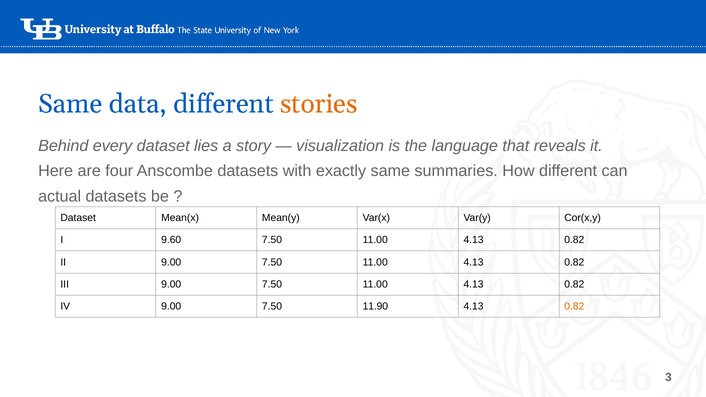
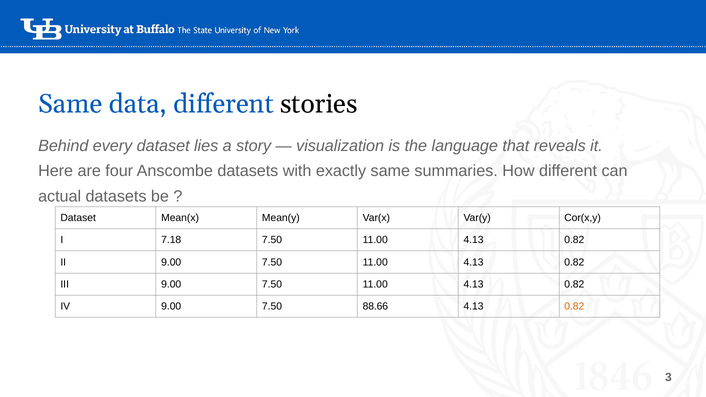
stories colour: orange -> black
9.60: 9.60 -> 7.18
11.90: 11.90 -> 88.66
